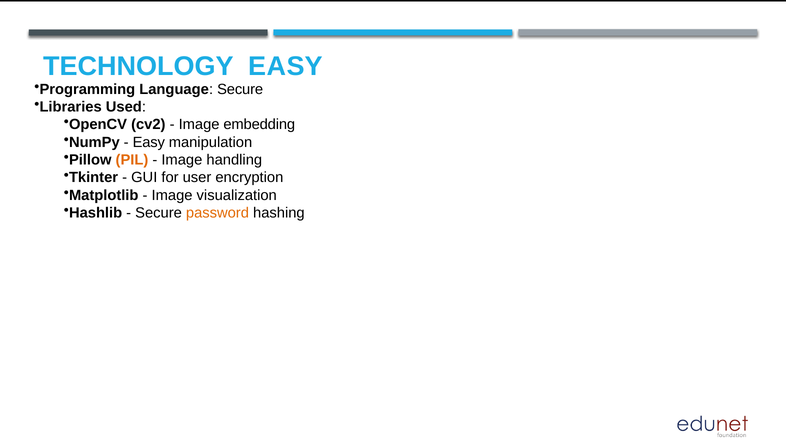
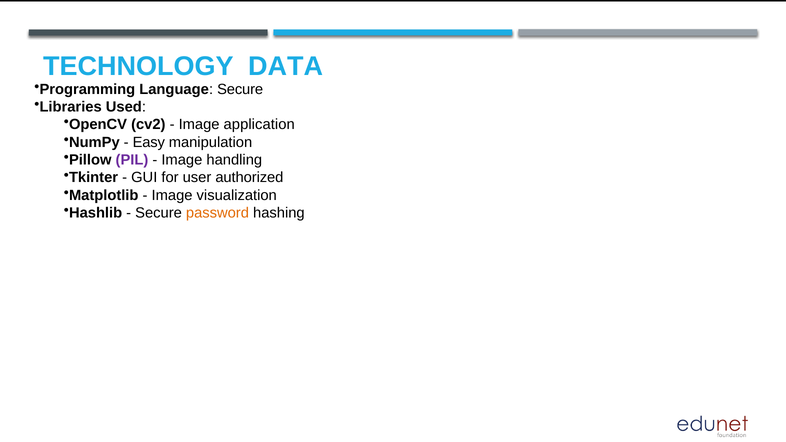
TECHNOLOGY EASY: EASY -> DATA
embedding: embedding -> application
PIL colour: orange -> purple
encryption: encryption -> authorized
